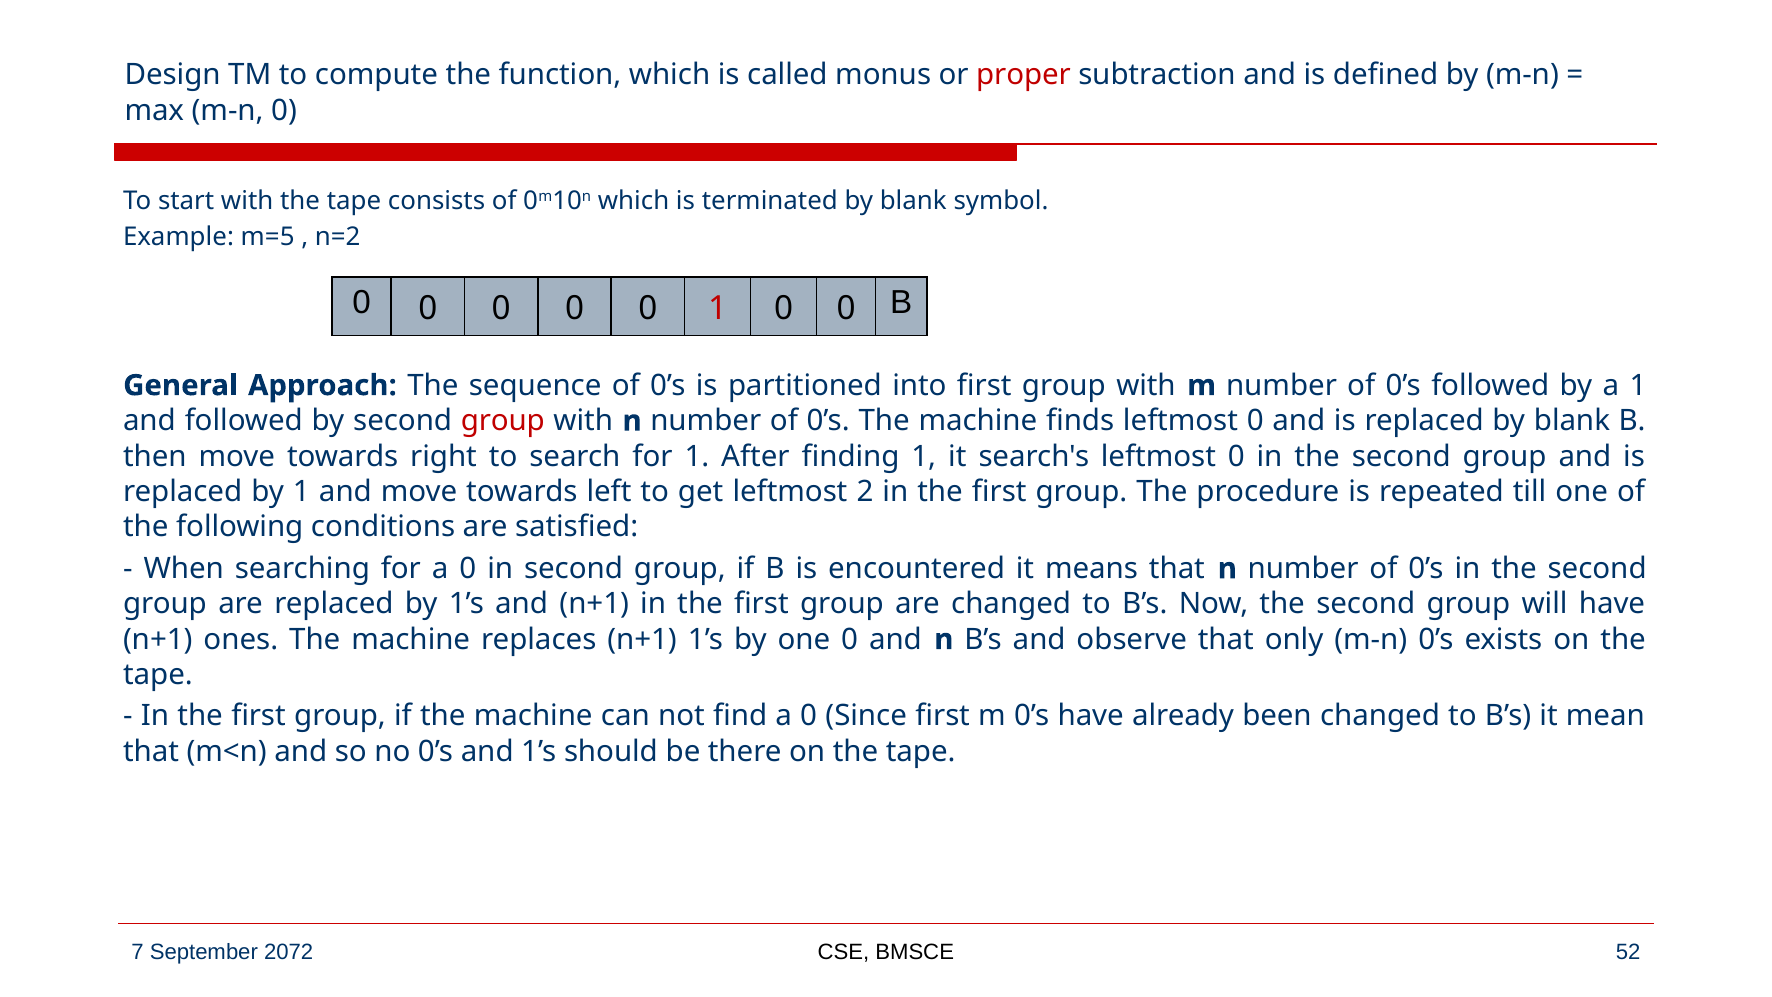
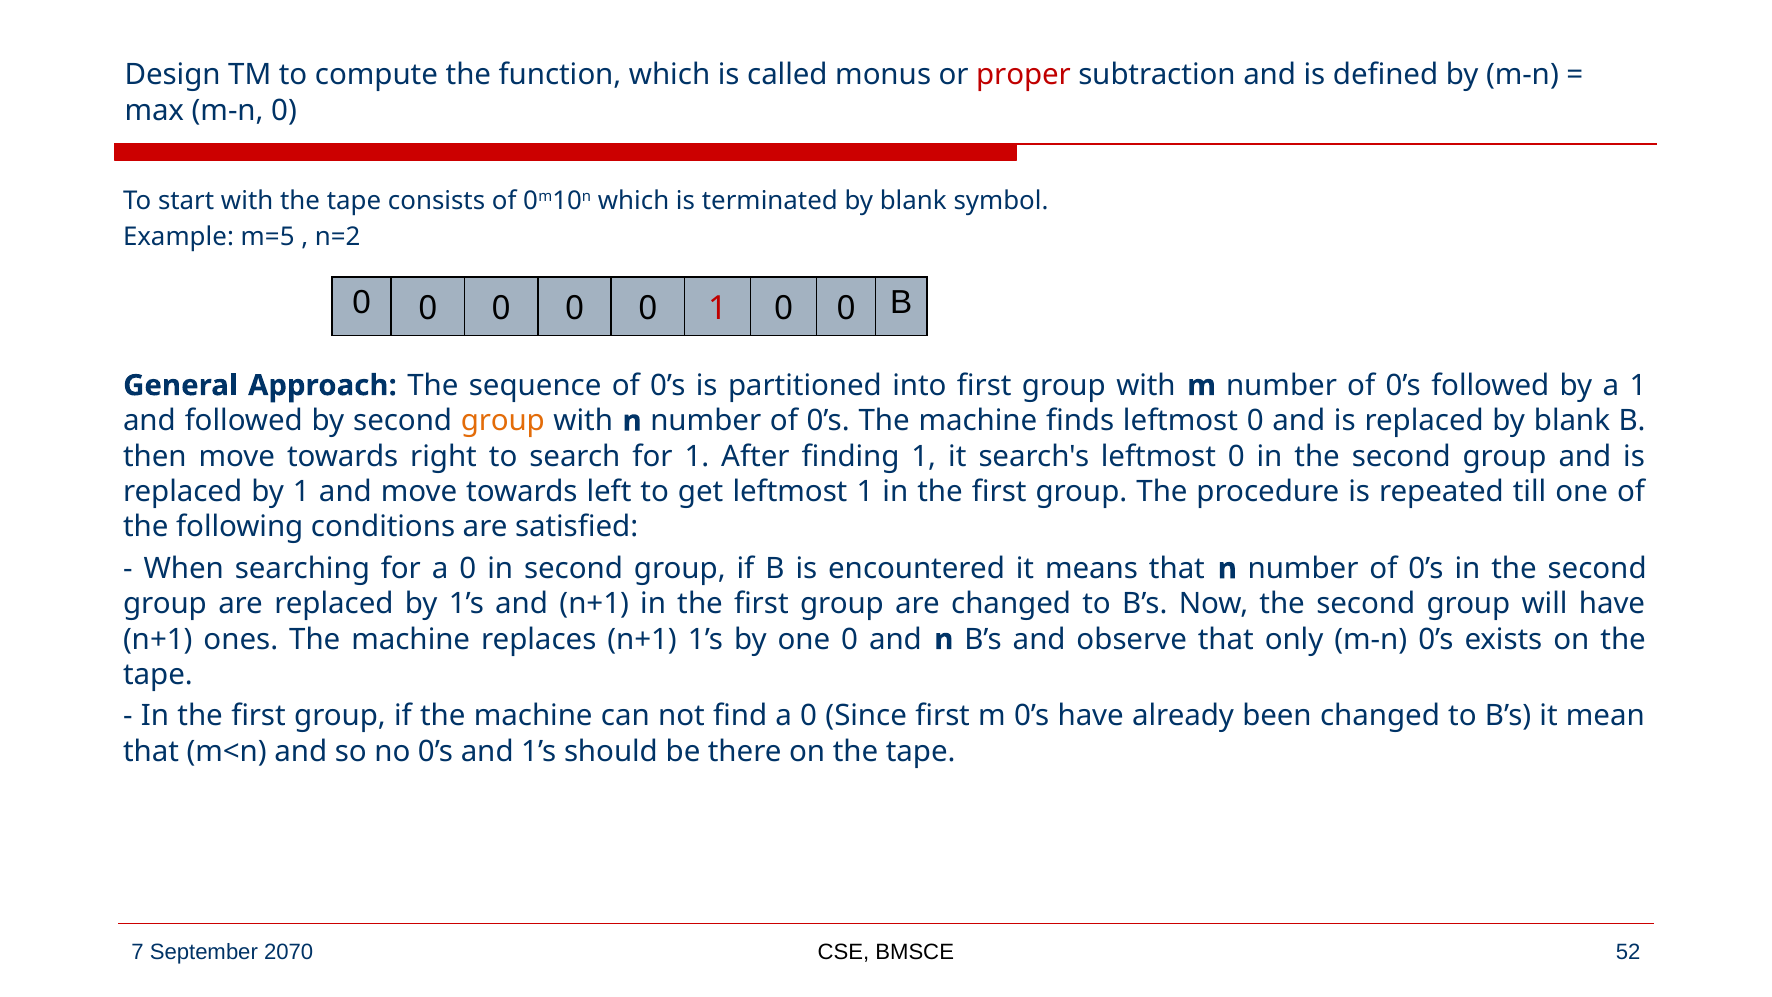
group at (503, 421) colour: red -> orange
leftmost 2: 2 -> 1
2072: 2072 -> 2070
